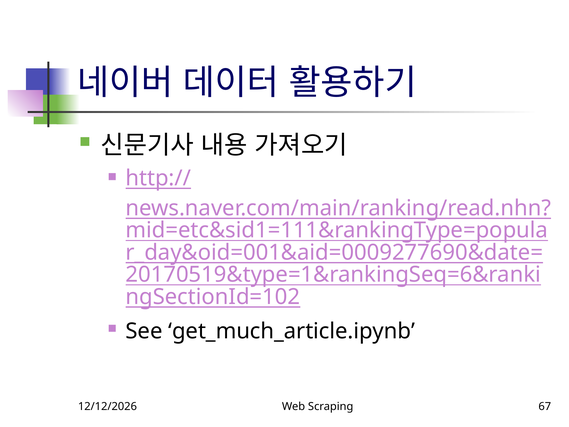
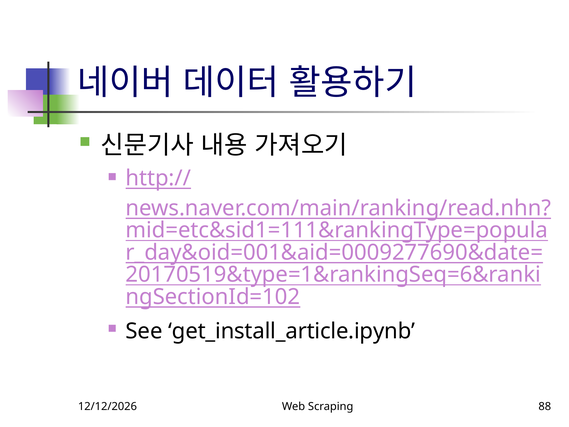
get_much_article.ipynb: get_much_article.ipynb -> get_install_article.ipynb
67: 67 -> 88
